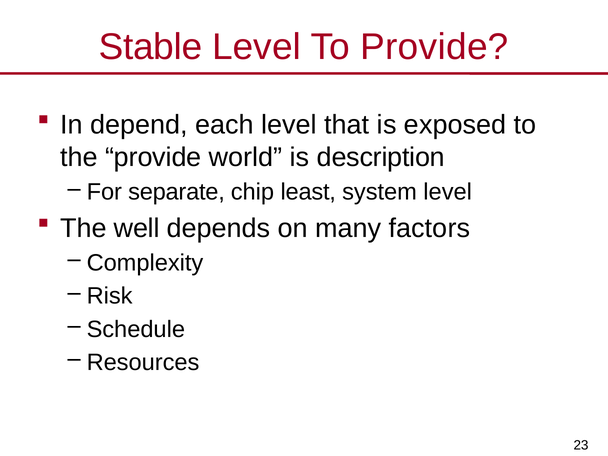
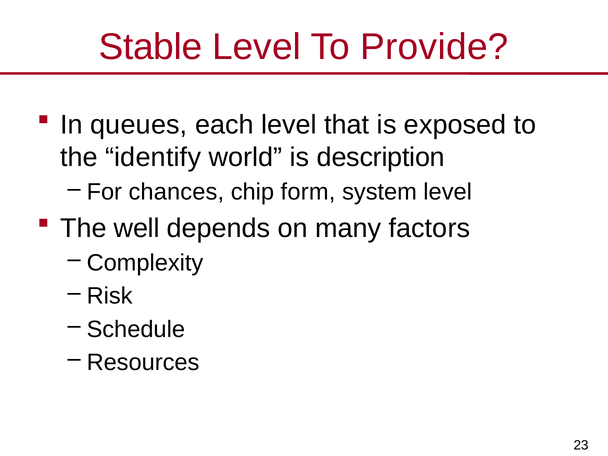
depend: depend -> queues
the provide: provide -> identify
separate: separate -> chances
least: least -> form
